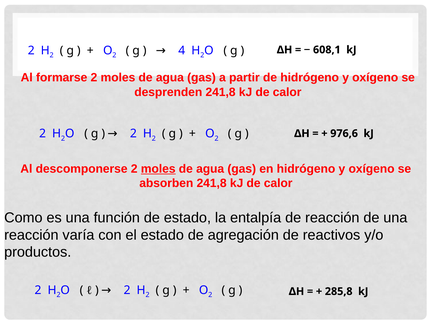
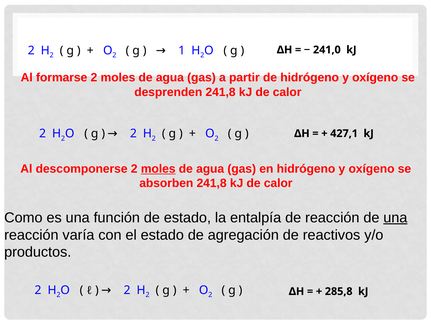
4: 4 -> 1
608,1: 608,1 -> 241,0
976,6: 976,6 -> 427,1
una at (395, 217) underline: none -> present
